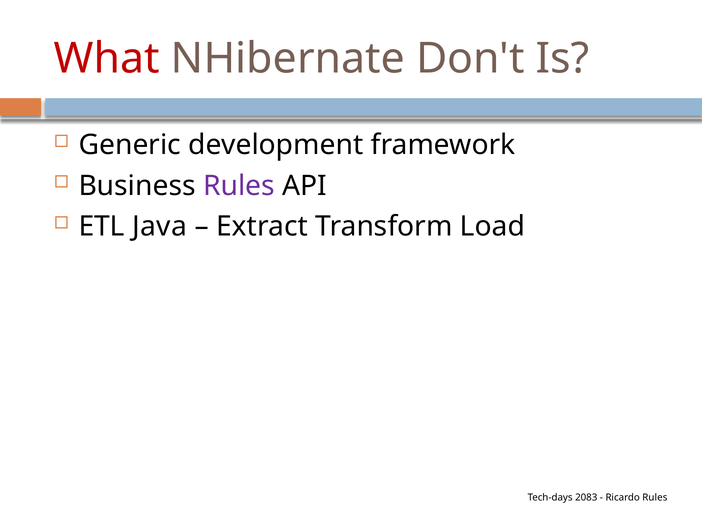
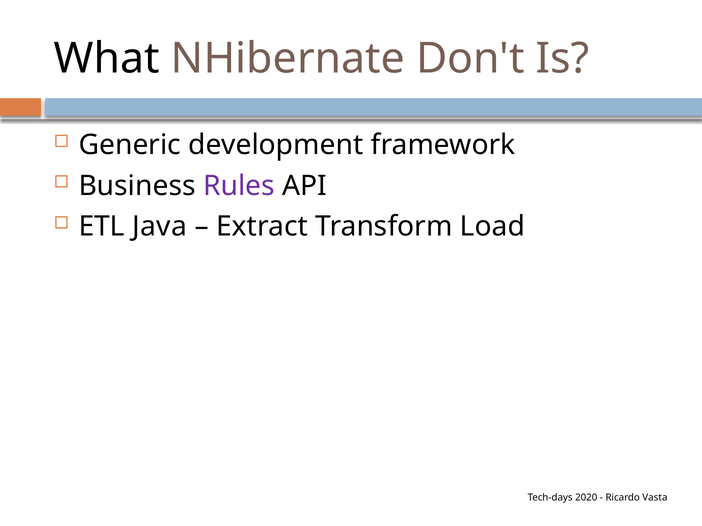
What colour: red -> black
2083: 2083 -> 2020
Ricardo Rules: Rules -> Vasta
